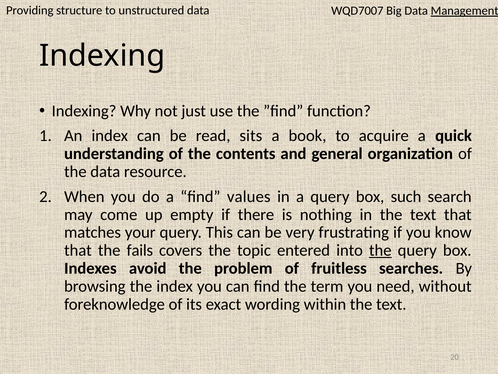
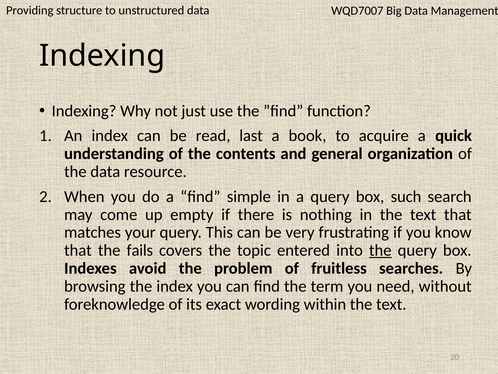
Management underline: present -> none
sits: sits -> last
values: values -> simple
